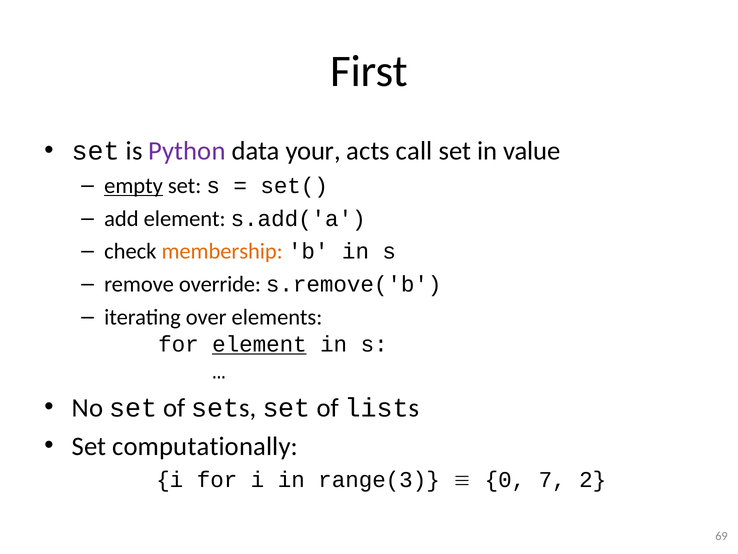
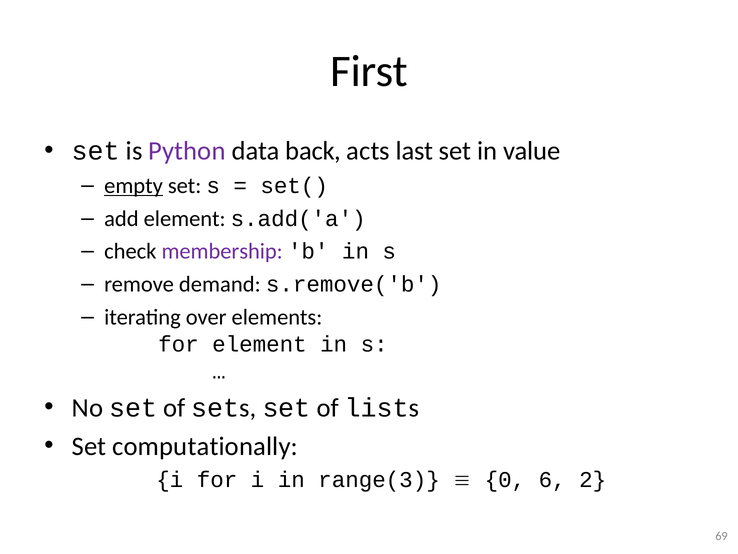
your: your -> back
call: call -> last
membership colour: orange -> purple
override: override -> demand
element at (259, 344) underline: present -> none
7: 7 -> 6
